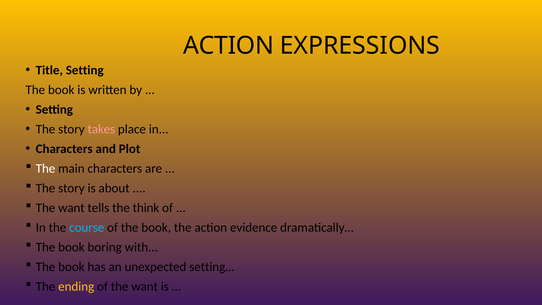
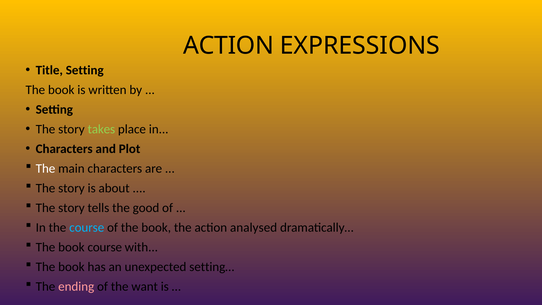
takes colour: pink -> light green
want at (71, 208): want -> story
think: think -> good
evidence: evidence -> analysed
book boring: boring -> course
ending colour: yellow -> pink
